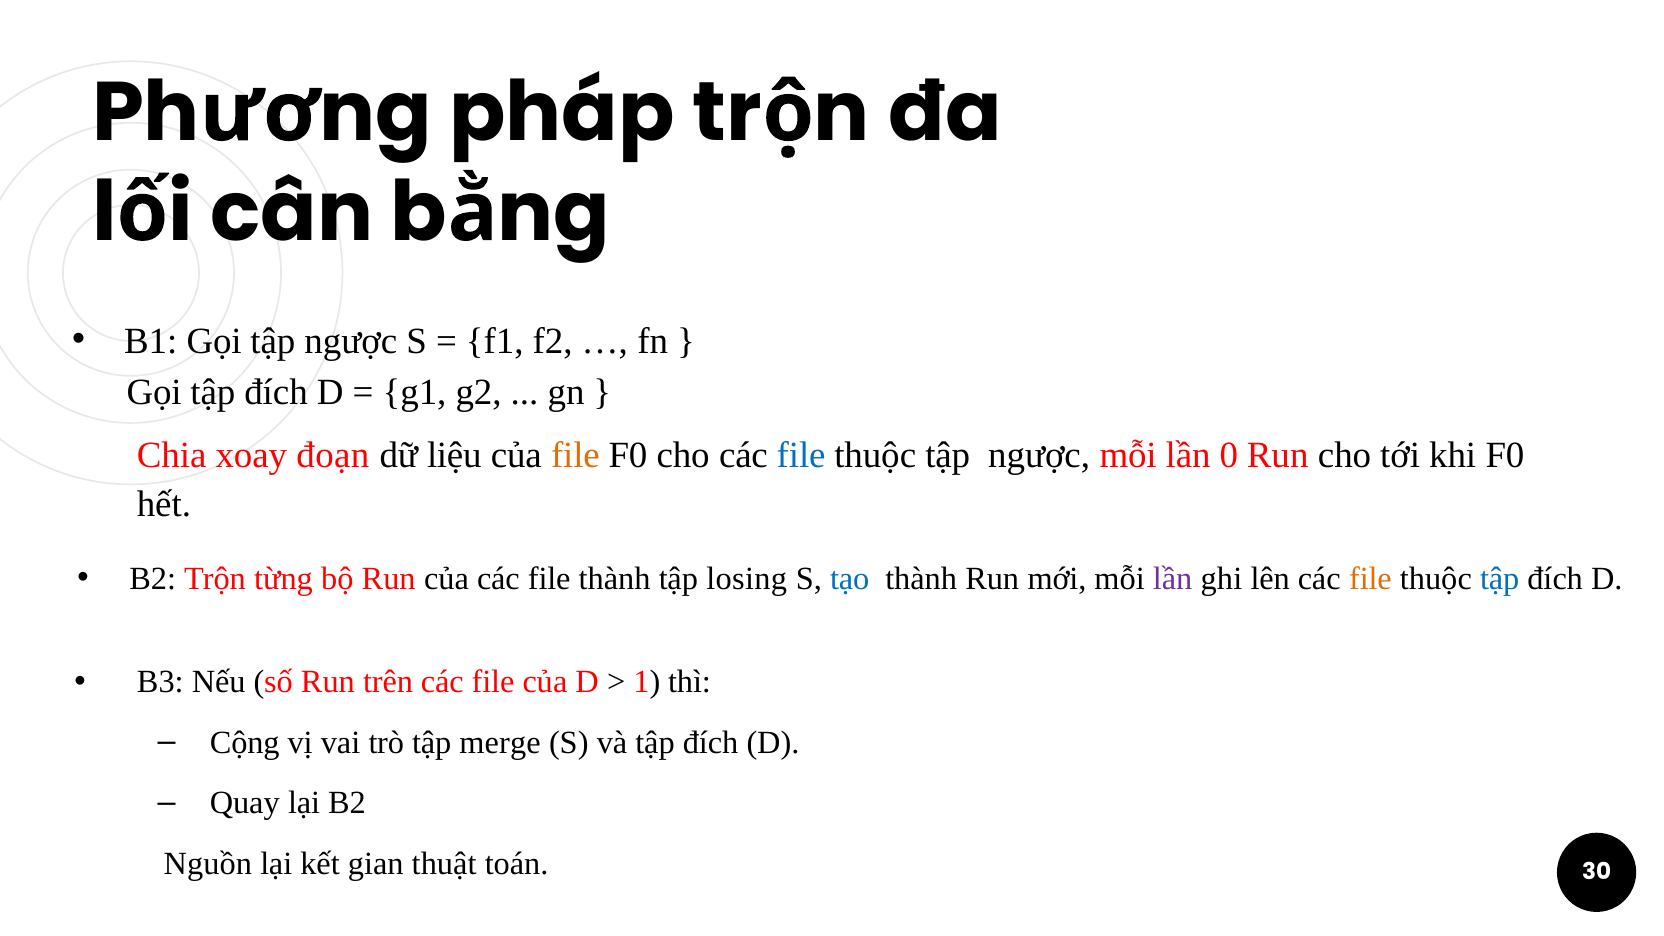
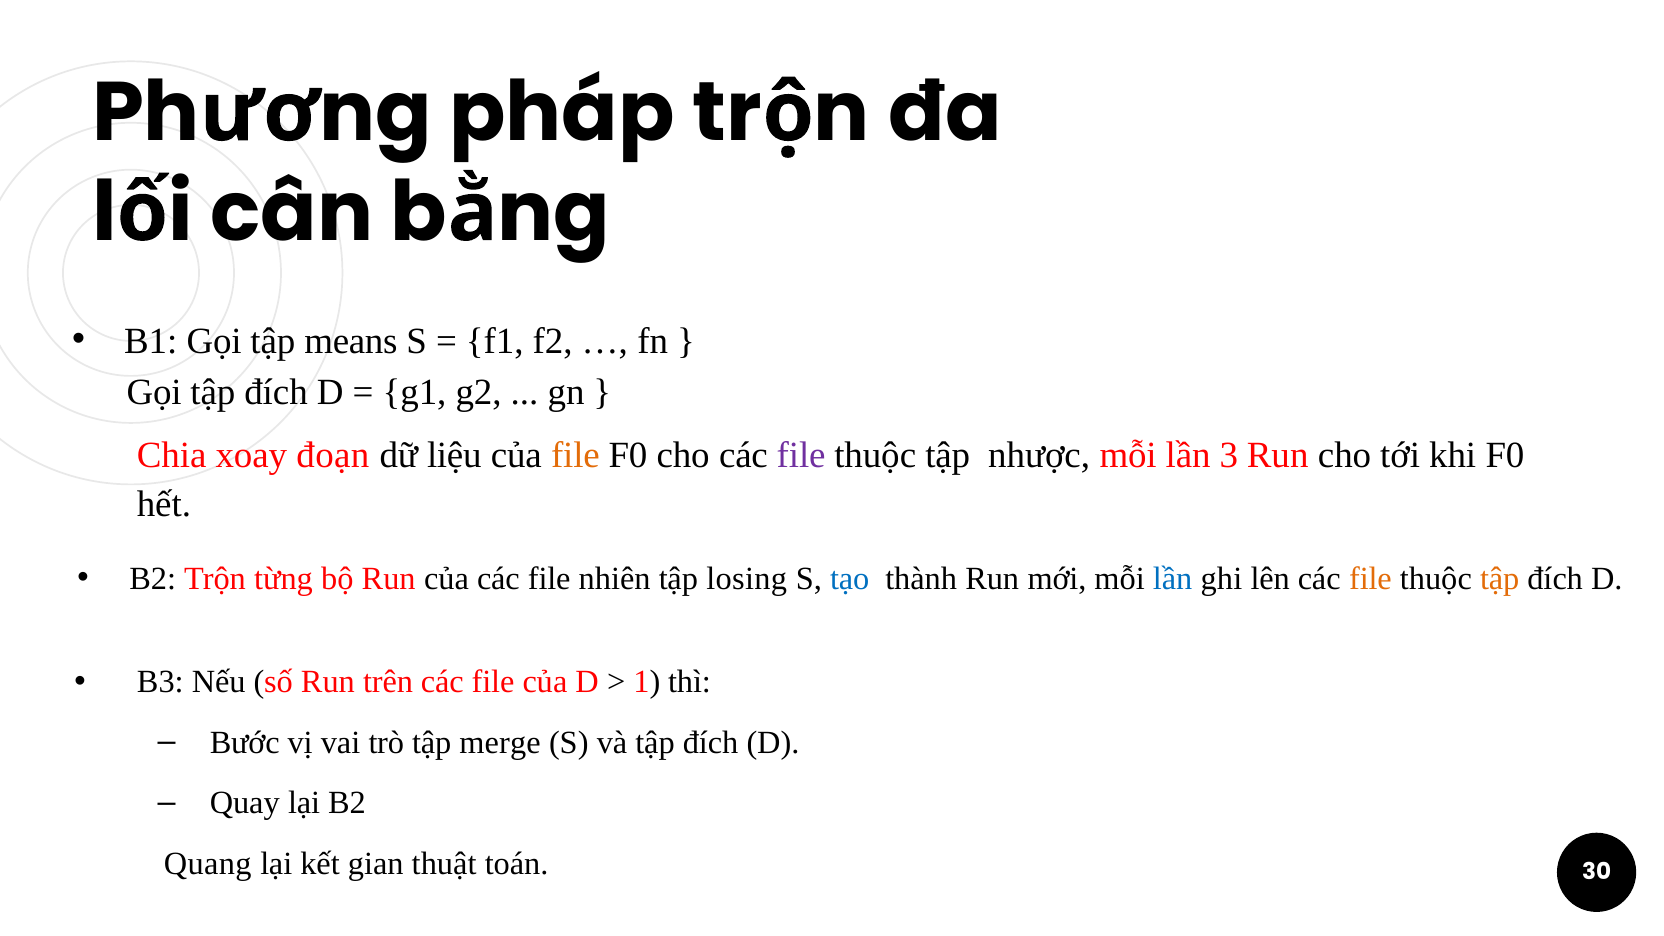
Gọi tập ngược: ngược -> means
file at (801, 455) colour: blue -> purple
thuộc tập ngược: ngược -> nhược
0: 0 -> 3
file thành: thành -> nhiên
lần at (1173, 578) colour: purple -> blue
tập at (1500, 578) colour: blue -> orange
Cộng: Cộng -> Bước
Nguồn: Nguồn -> Quang
